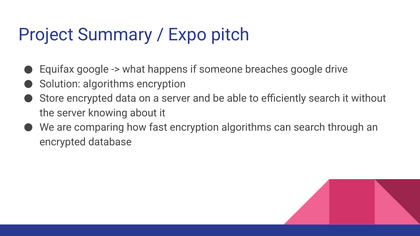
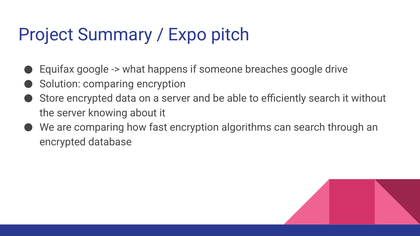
Solution algorithms: algorithms -> comparing
